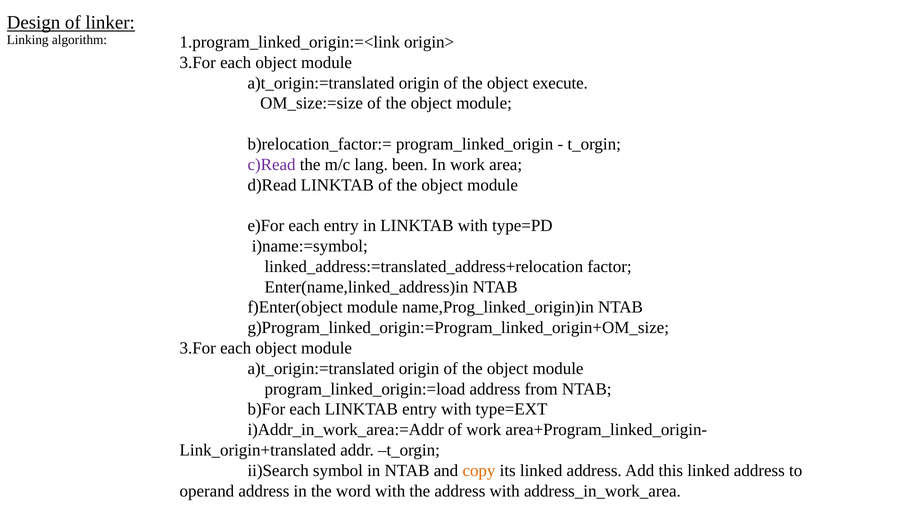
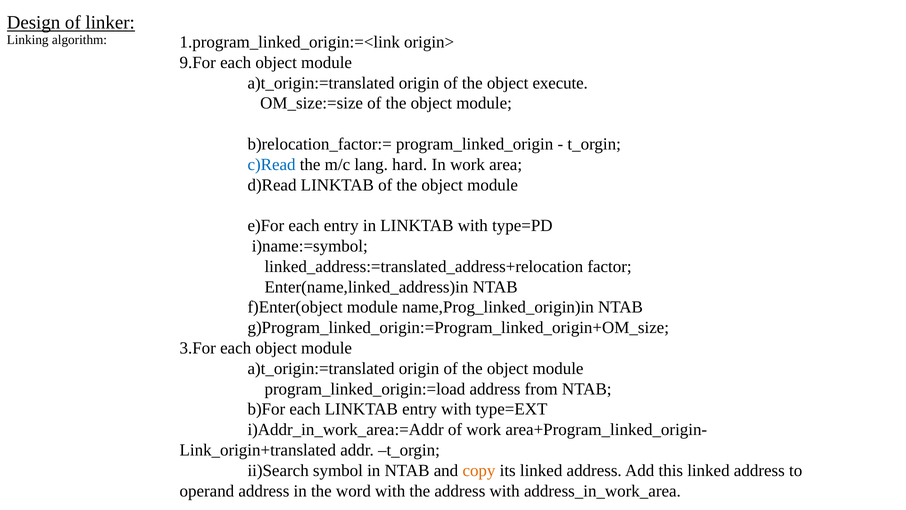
3.For at (198, 62): 3.For -> 9.For
c)Read colour: purple -> blue
been: been -> hard
